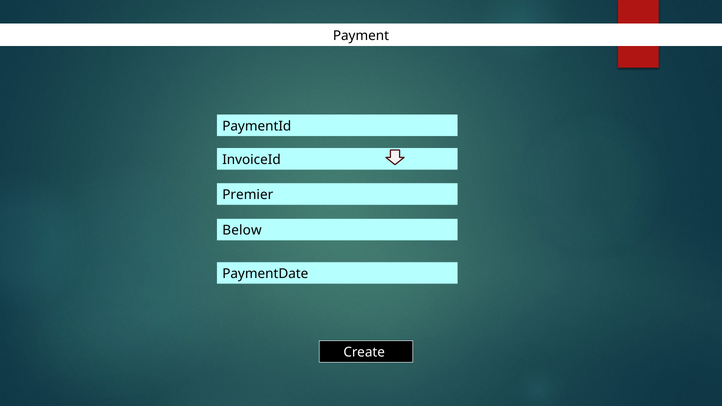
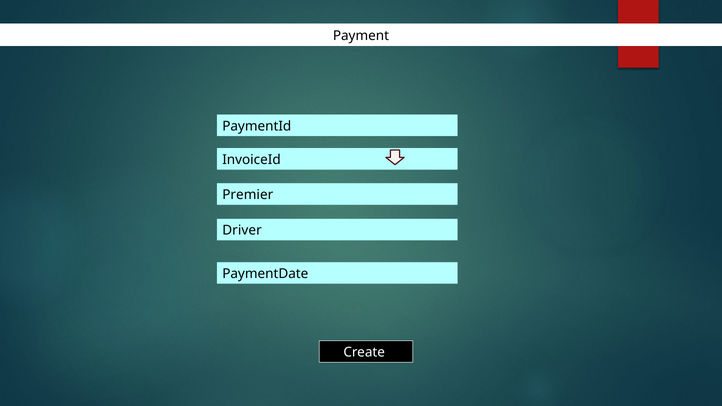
Below: Below -> Driver
